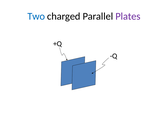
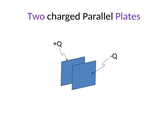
Two colour: blue -> purple
